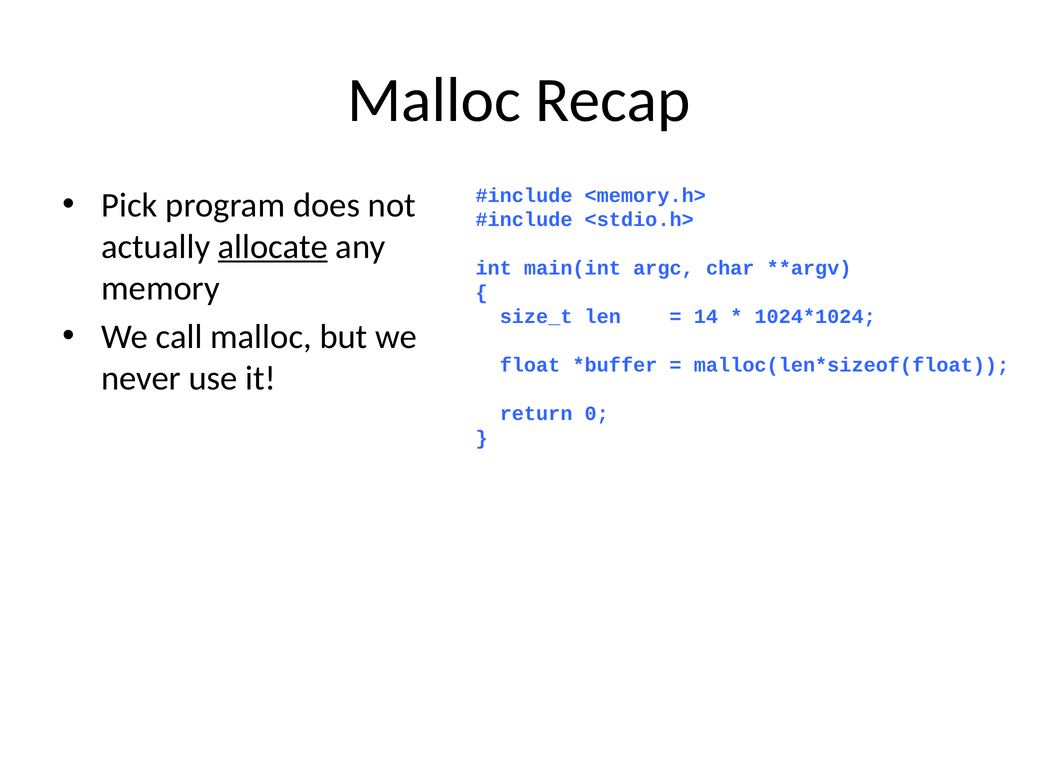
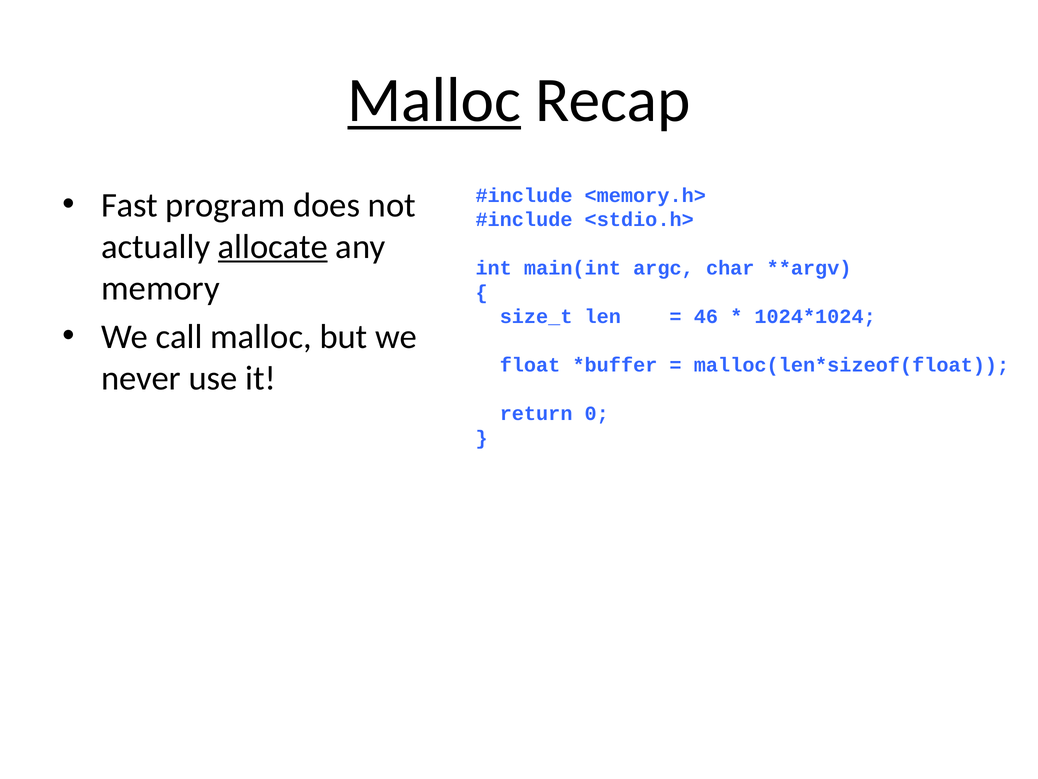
Malloc at (434, 100) underline: none -> present
Pick: Pick -> Fast
14: 14 -> 46
